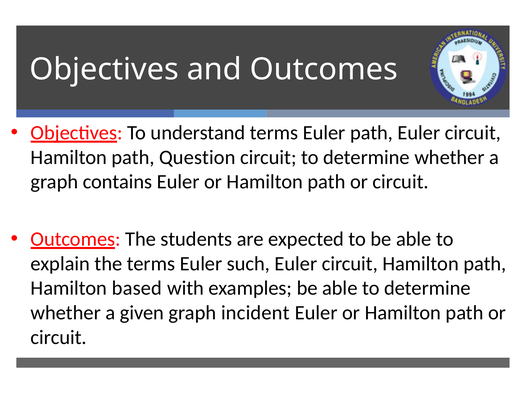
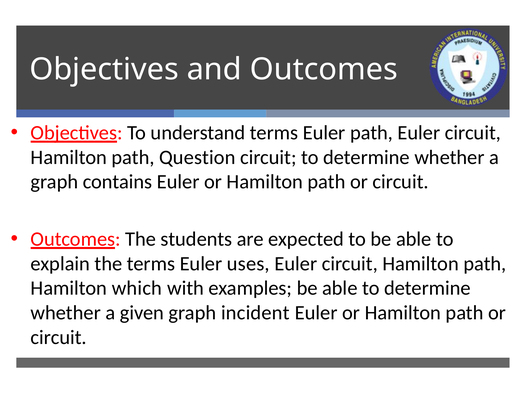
such: such -> uses
based: based -> which
